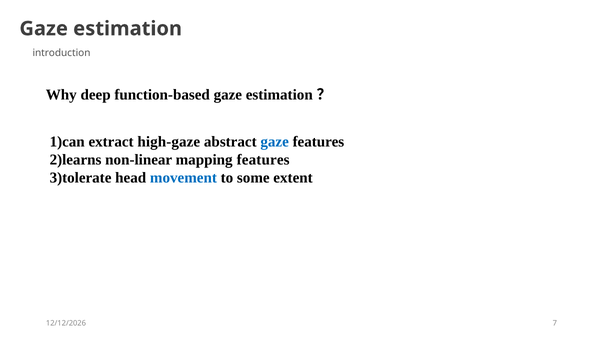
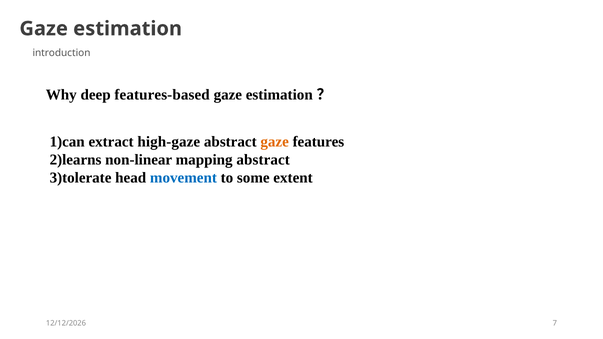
function-based: function-based -> features-based
gaze at (275, 142) colour: blue -> orange
mapping features: features -> abstract
